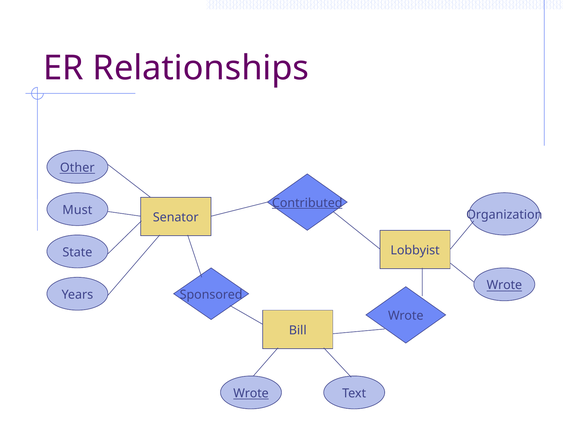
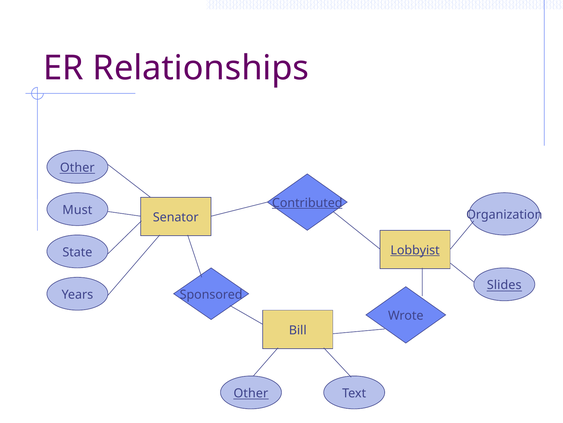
Lobbyist underline: none -> present
Wrote at (504, 285): Wrote -> Slides
Wrote at (251, 393): Wrote -> Other
